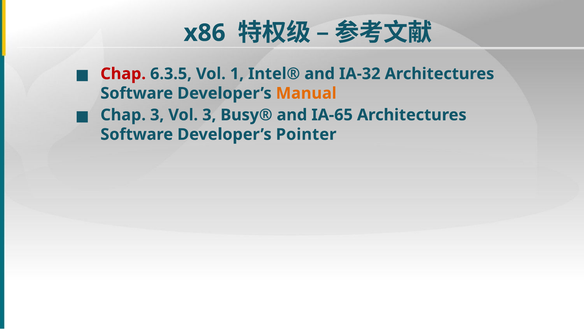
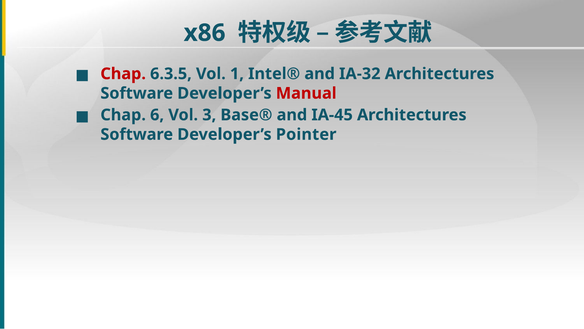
Manual colour: orange -> red
Chap 3: 3 -> 6
Busy®: Busy® -> Base®
IA-65: IA-65 -> IA-45
